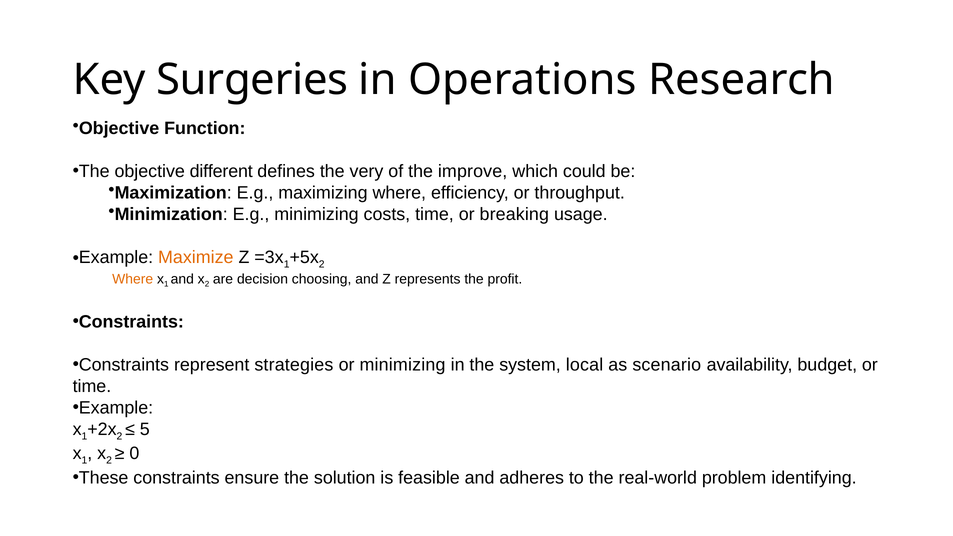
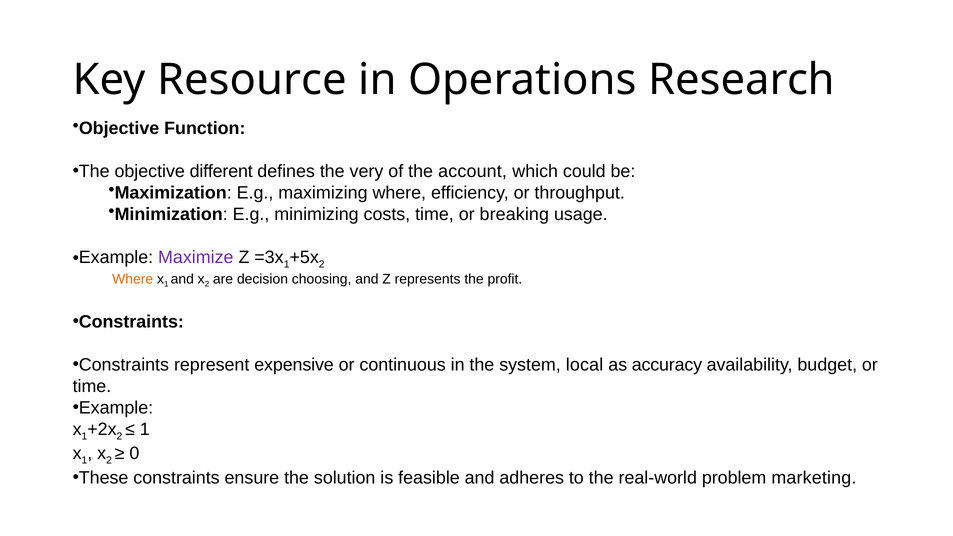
Surgeries: Surgeries -> Resource
improve: improve -> account
Maximize colour: orange -> purple
strategies: strategies -> expensive
or minimizing: minimizing -> continuous
scenario: scenario -> accuracy
5 at (145, 429): 5 -> 1
identifying: identifying -> marketing
